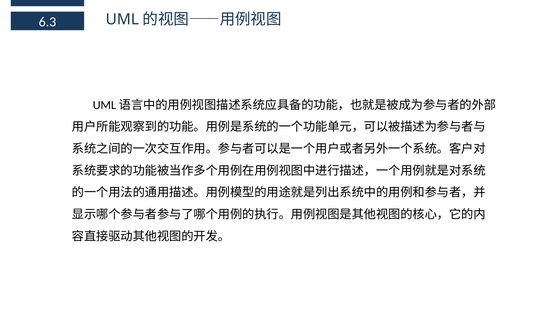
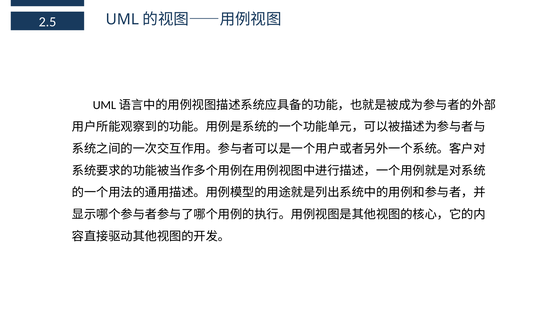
6.3: 6.3 -> 2.5
